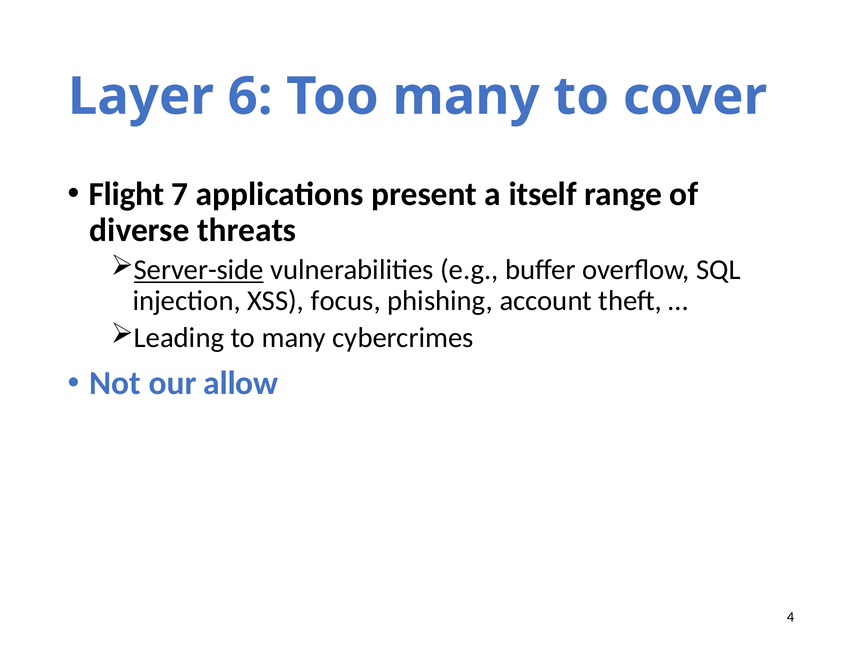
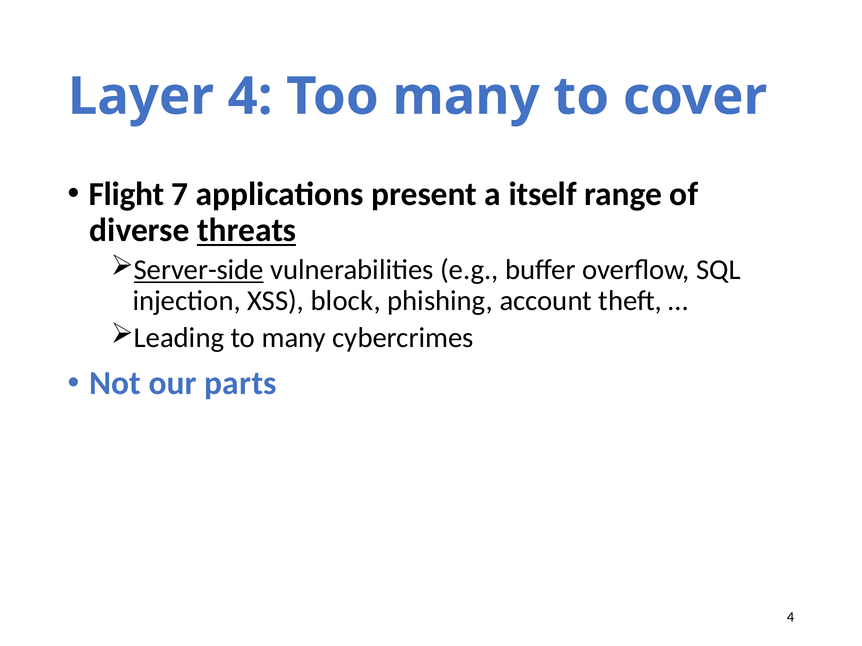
Layer 6: 6 -> 4
threats underline: none -> present
focus: focus -> block
allow: allow -> parts
